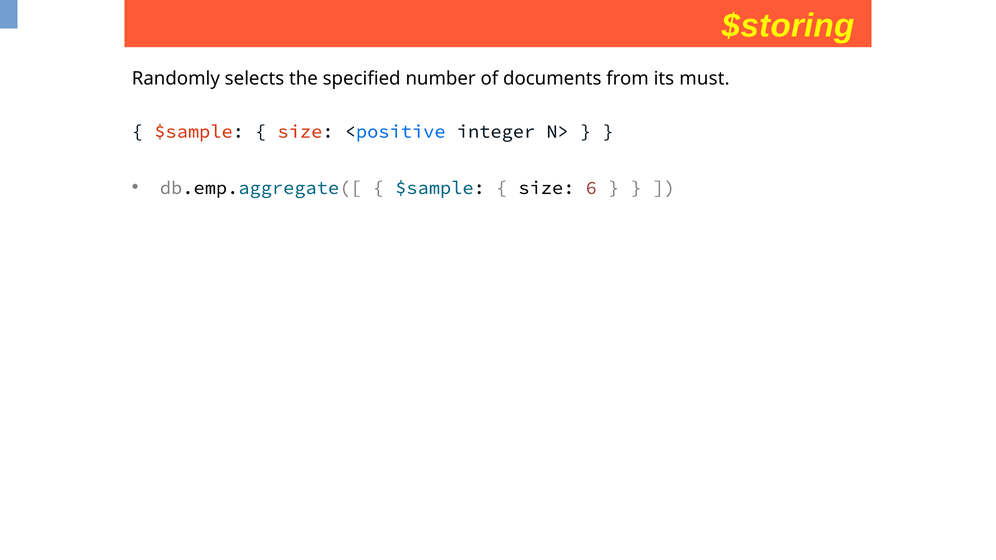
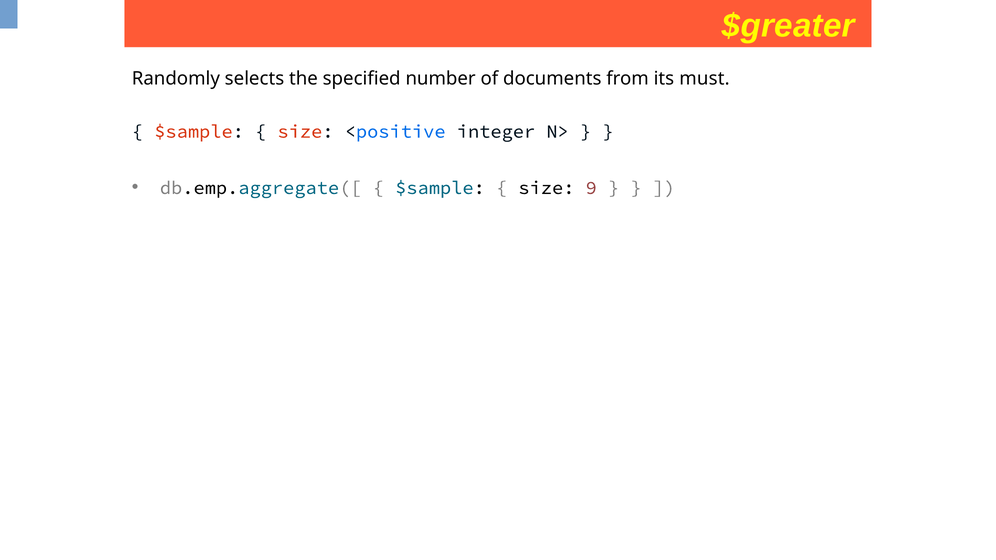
$storing: $storing -> $greater
6: 6 -> 9
